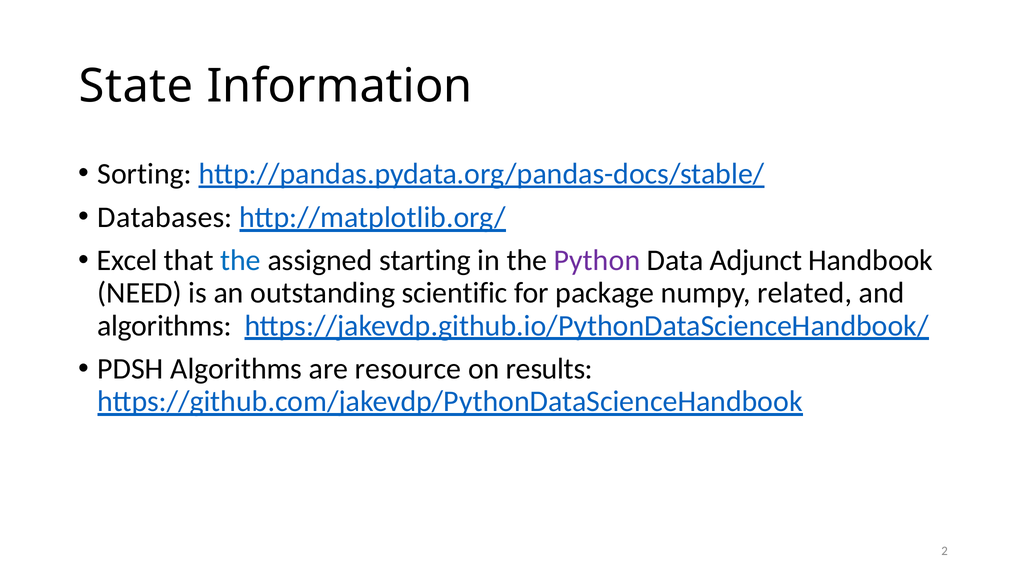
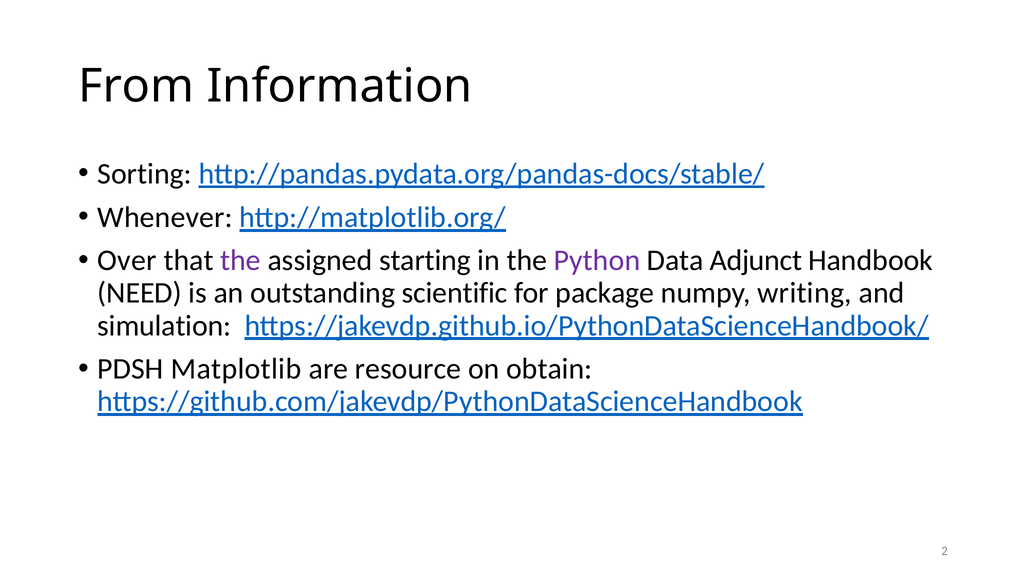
State: State -> From
Databases: Databases -> Whenever
Excel: Excel -> Over
the at (241, 261) colour: blue -> purple
related: related -> writing
algorithms at (164, 326): algorithms -> simulation
PDSH Algorithms: Algorithms -> Matplotlib
results: results -> obtain
